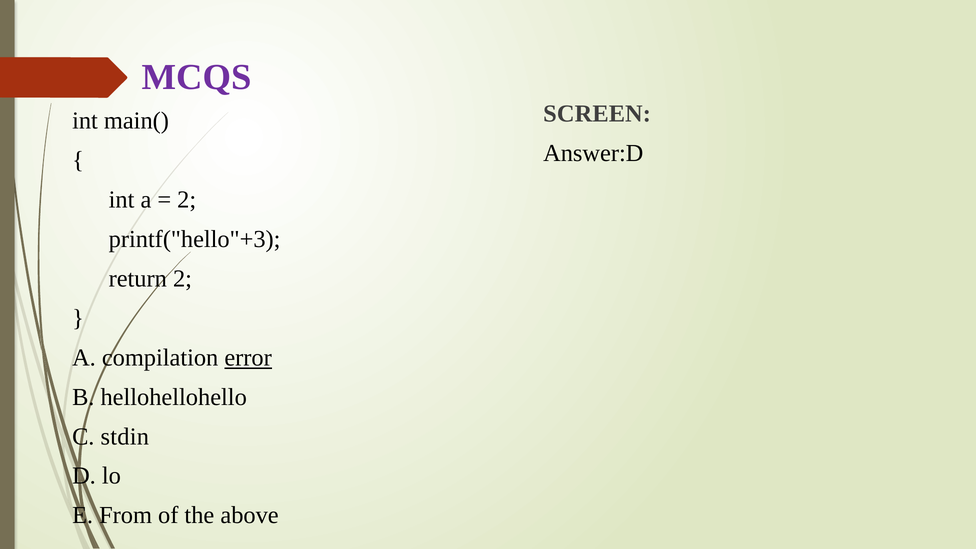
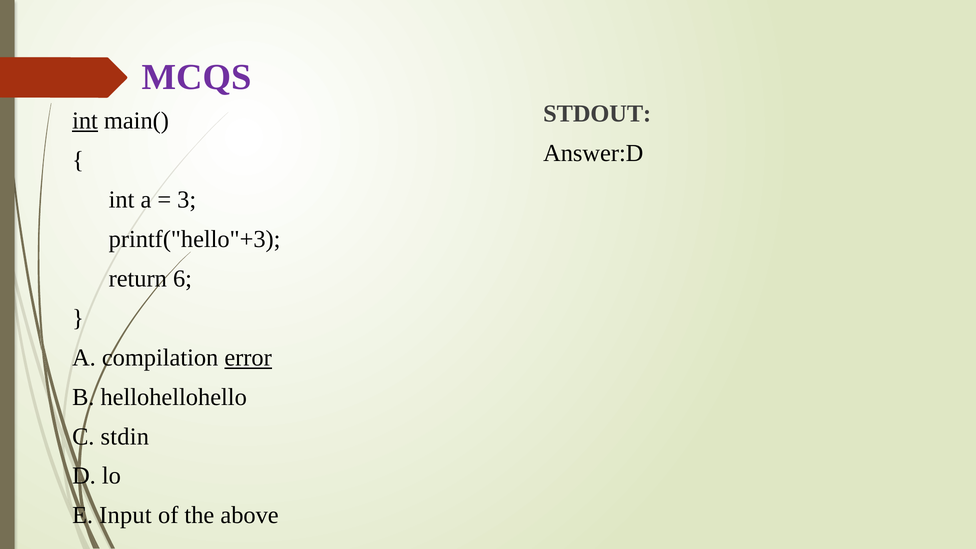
SCREEN: SCREEN -> STDOUT
int at (85, 121) underline: none -> present
2 at (187, 200): 2 -> 3
return 2: 2 -> 6
From: From -> Input
